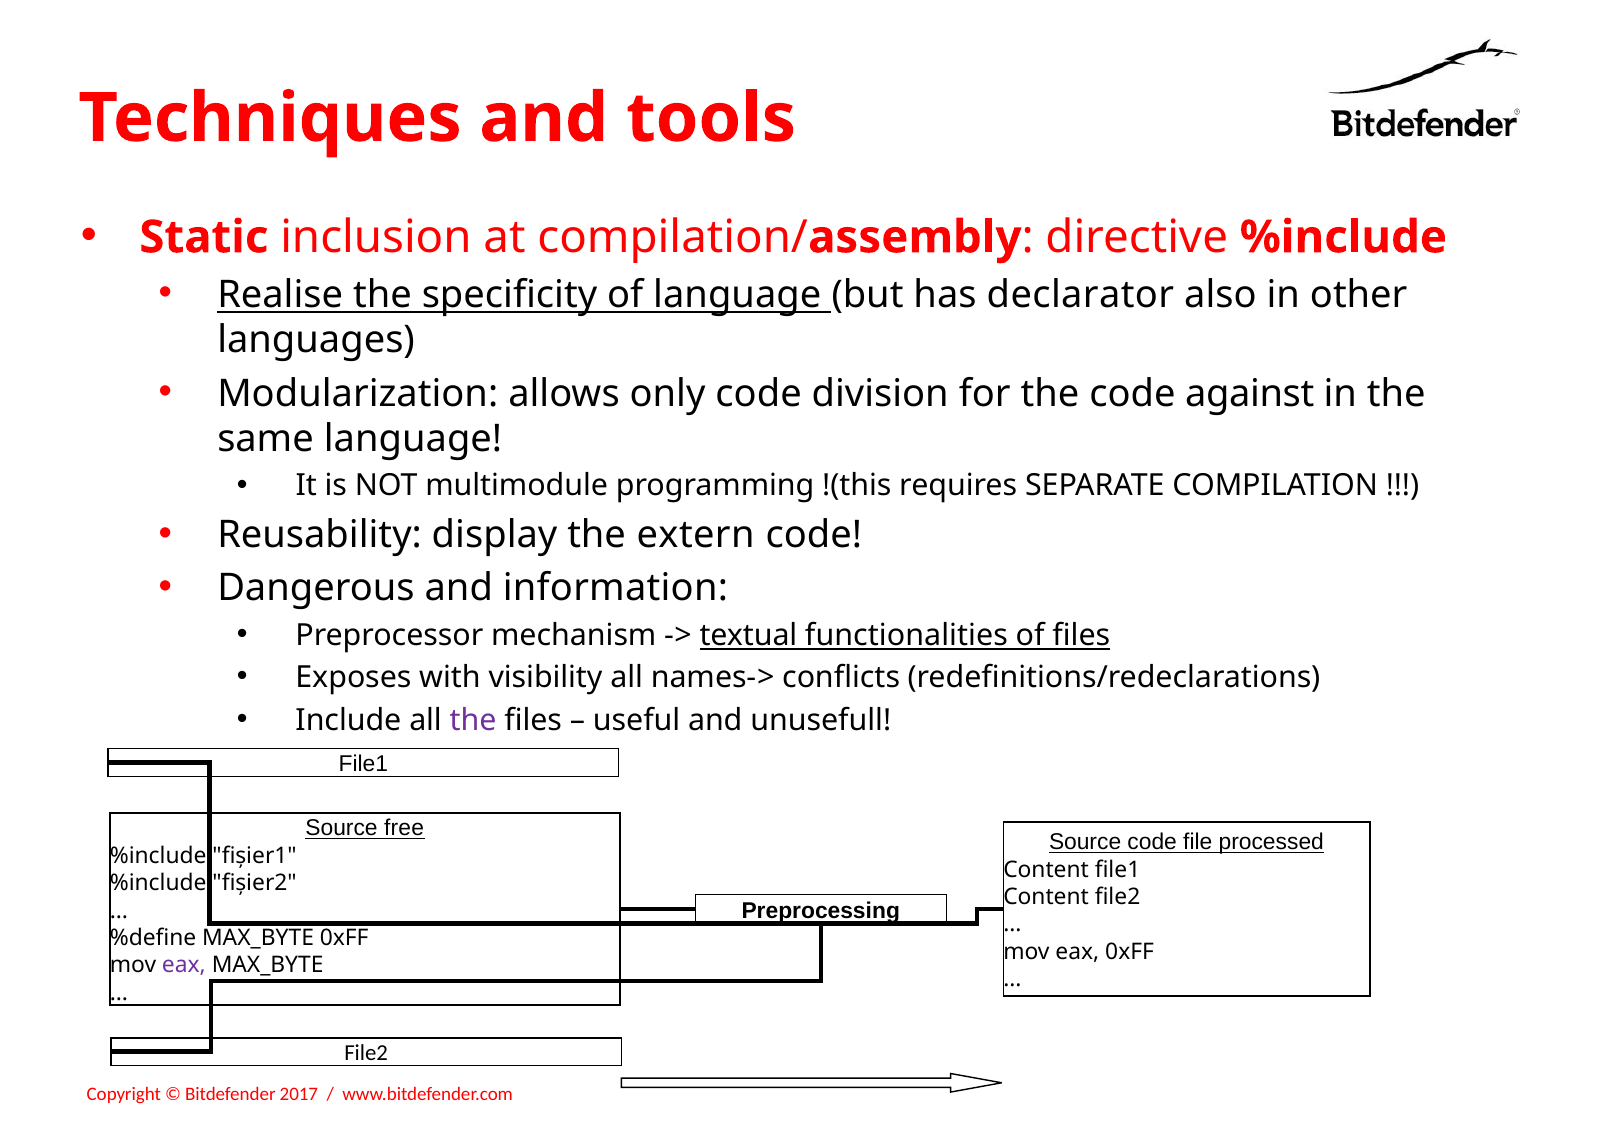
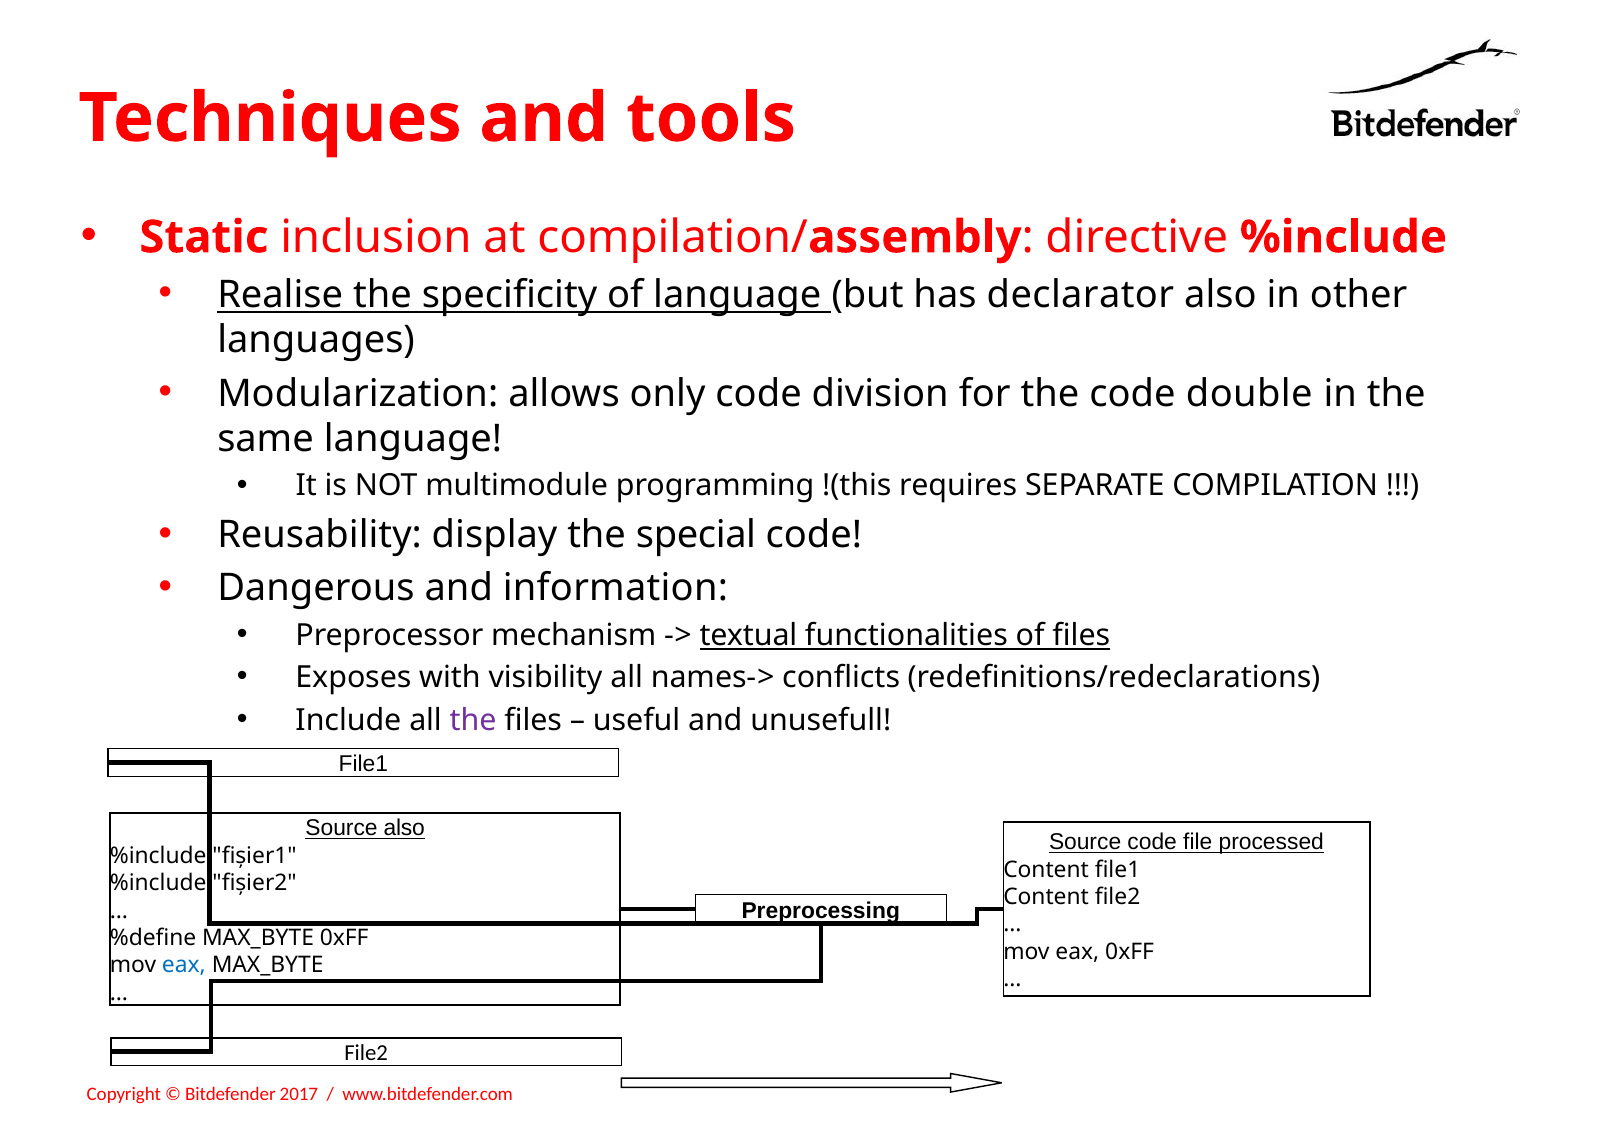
against: against -> double
extern: extern -> special
Source free: free -> also
eax at (184, 965) colour: purple -> blue
